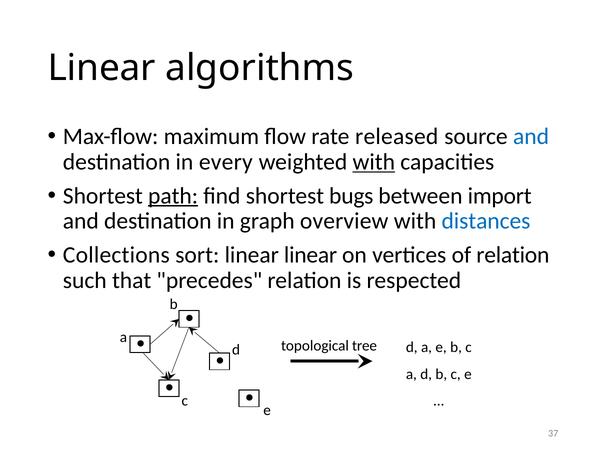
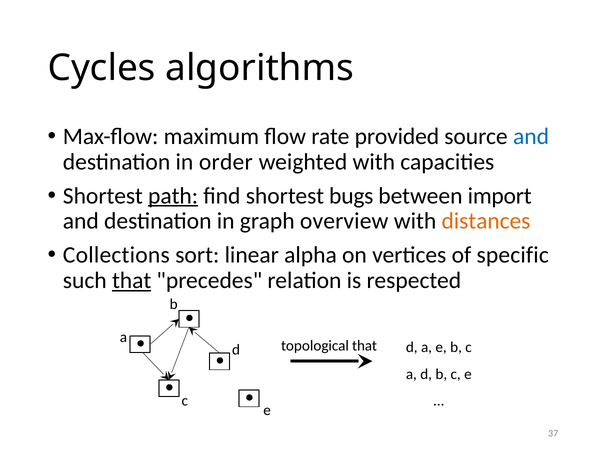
Linear at (102, 68): Linear -> Cycles
released: released -> provided
every: every -> order
with at (374, 162) underline: present -> none
distances colour: blue -> orange
linear linear: linear -> alpha
of relation: relation -> specific
that at (132, 281) underline: none -> present
topological tree: tree -> that
